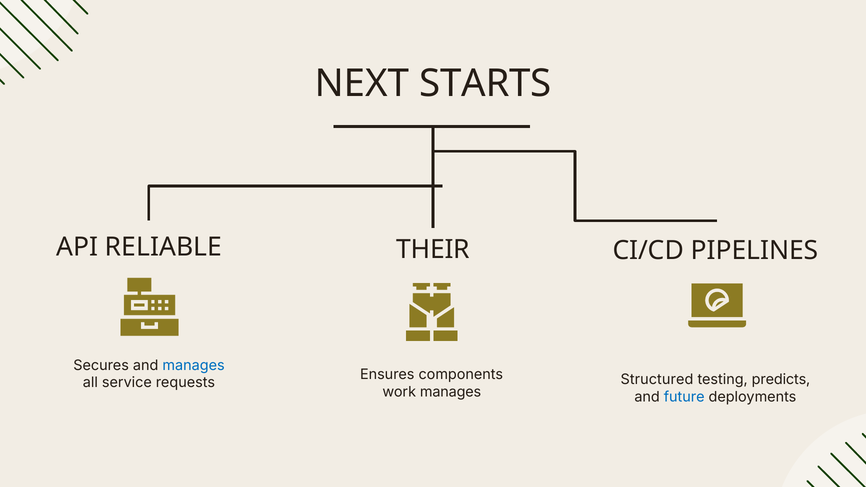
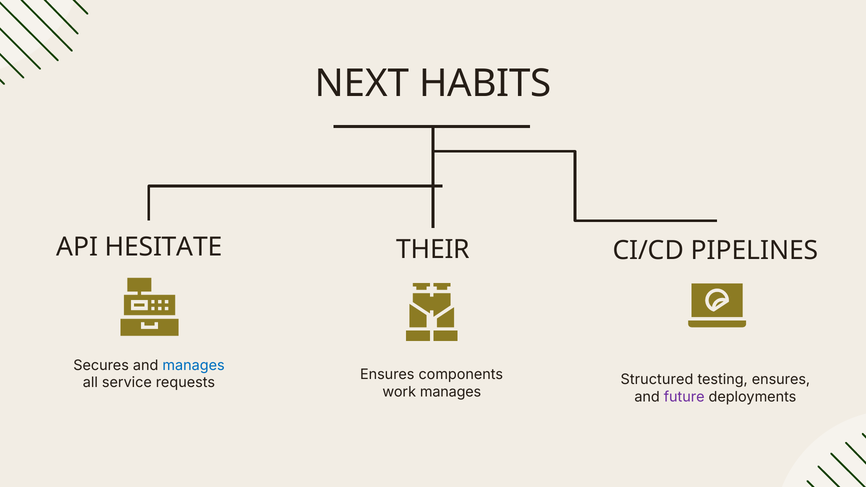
STARTS: STARTS -> HABITS
RELIABLE: RELIABLE -> HESITATE
testing predicts: predicts -> ensures
future colour: blue -> purple
